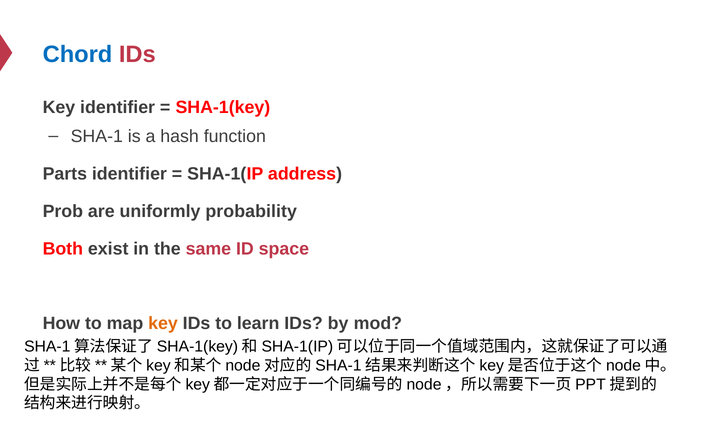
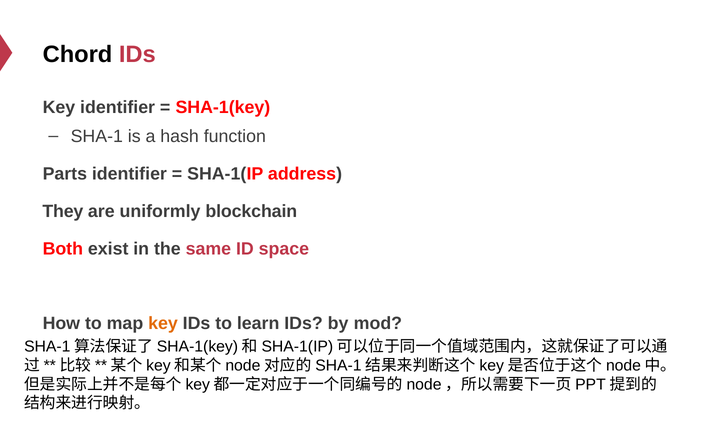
Chord colour: blue -> black
Prob: Prob -> They
probability: probability -> blockchain
